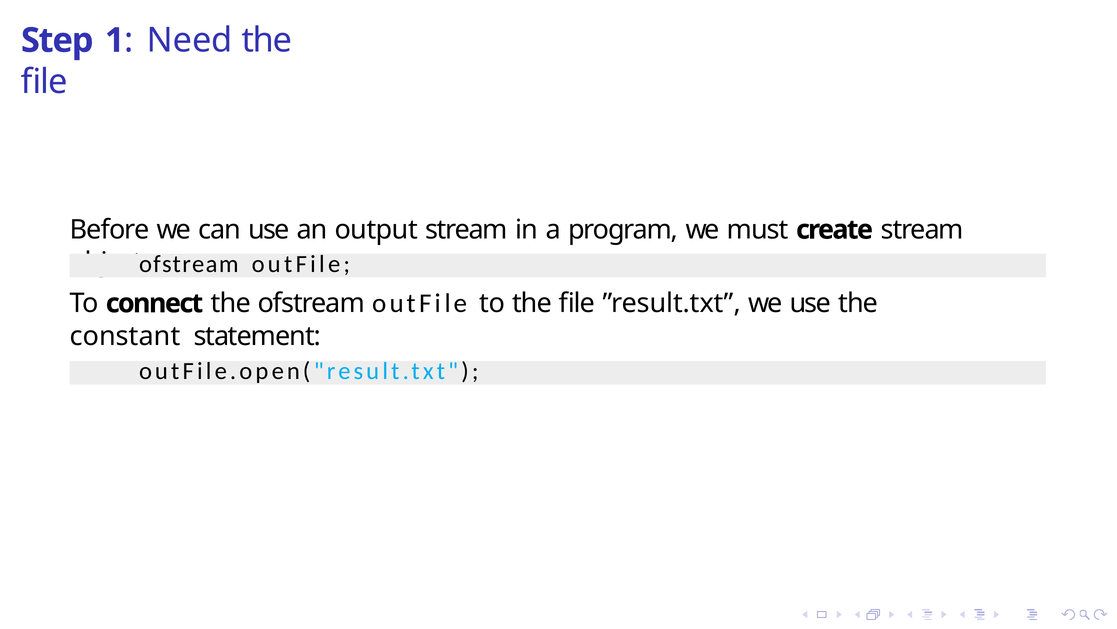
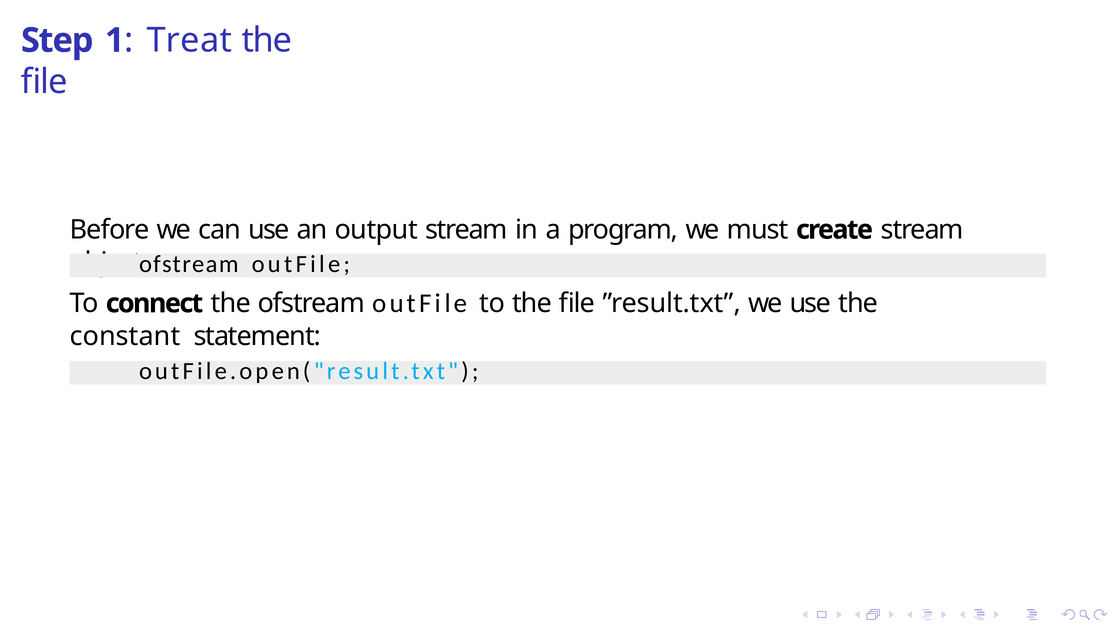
Need: Need -> Treat
